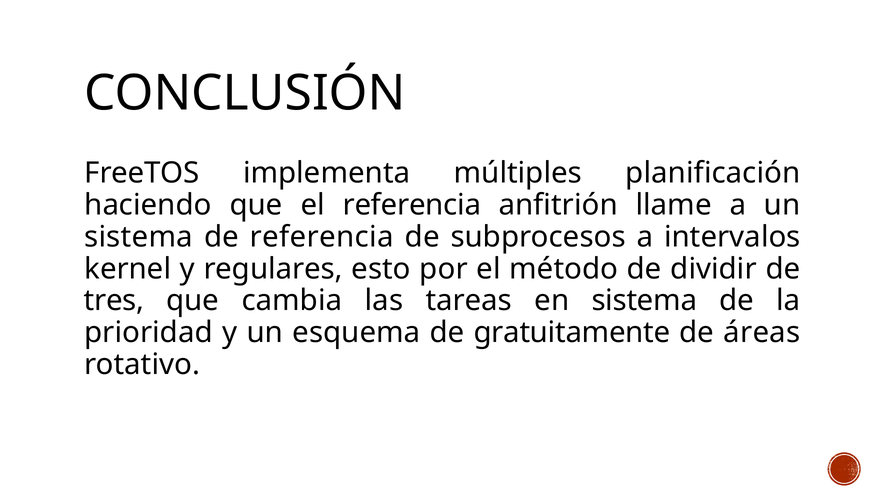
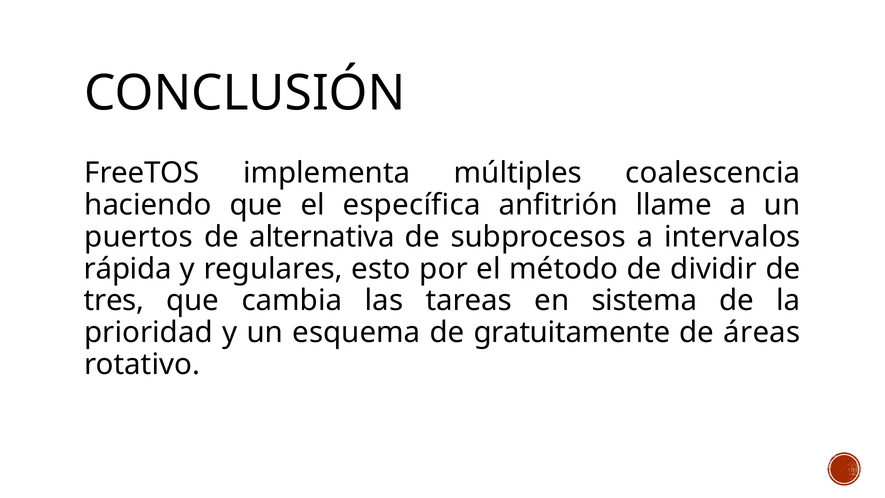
planificación: planificación -> coalescencia
el referencia: referencia -> específica
sistema at (139, 237): sistema -> puertos
de referencia: referencia -> alternativa
kernel: kernel -> rápida
